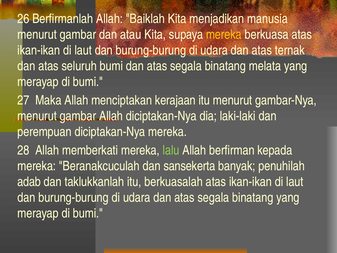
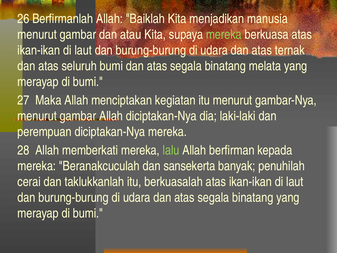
mereka at (224, 35) colour: yellow -> light green
kerajaan: kerajaan -> kegiatan
adab: adab -> cerai
